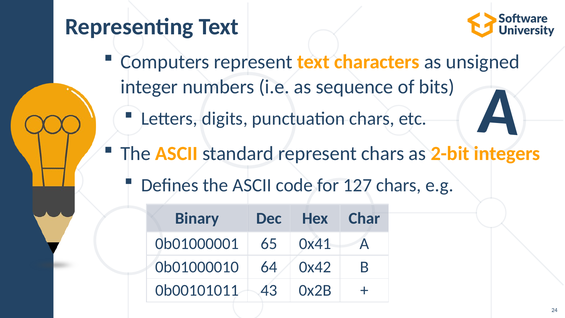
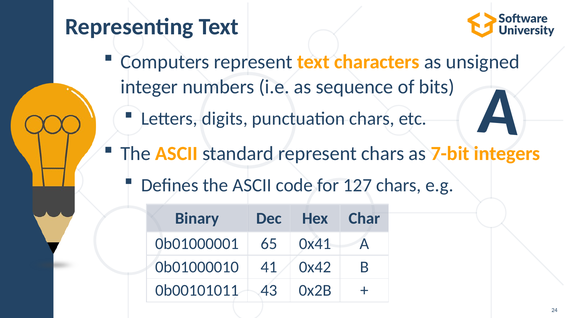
2-bit: 2-bit -> 7-bit
64: 64 -> 41
